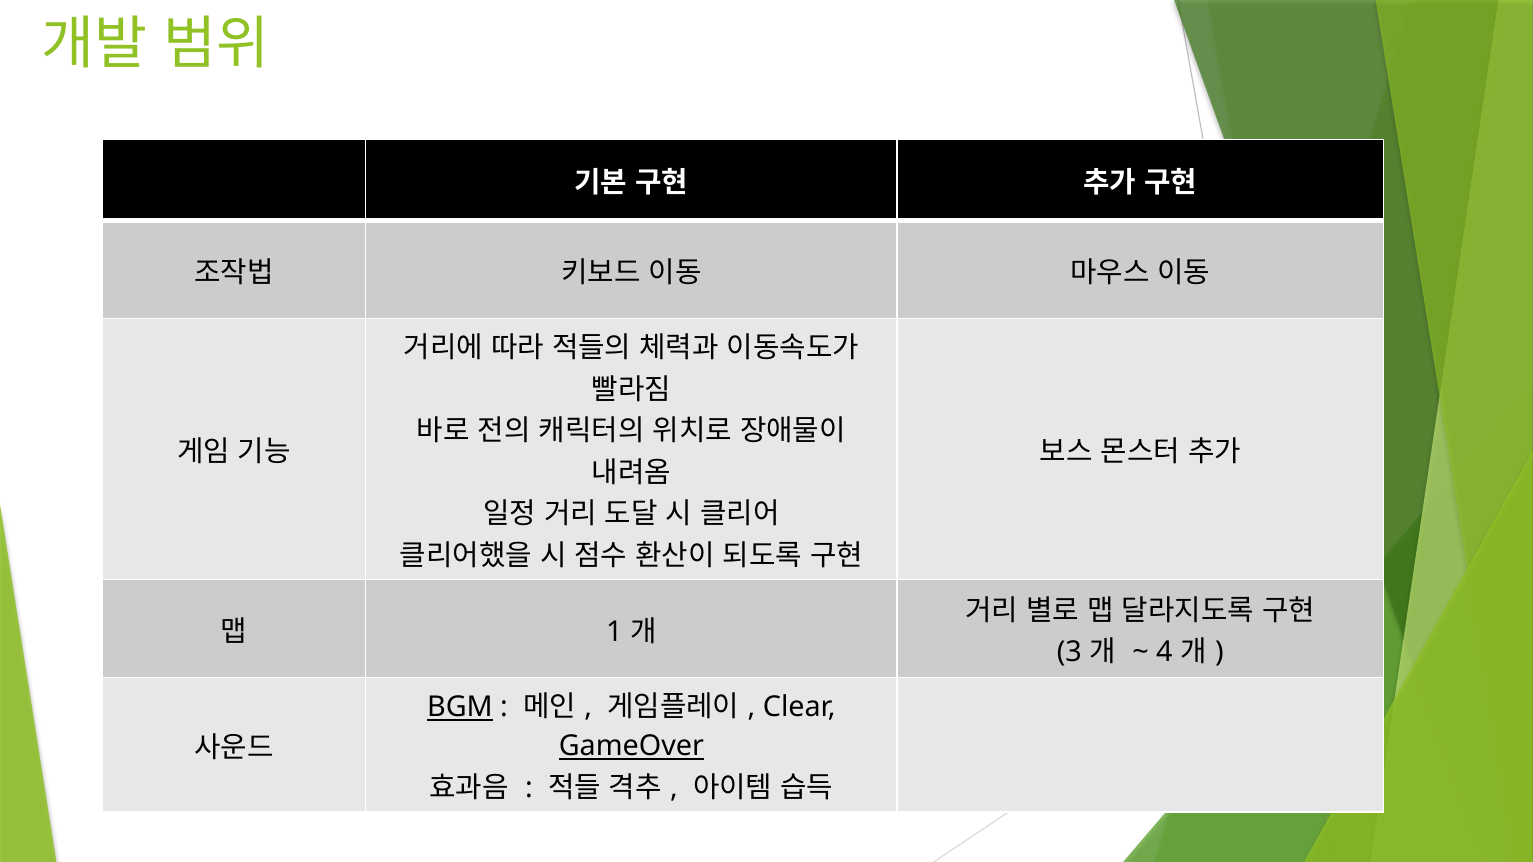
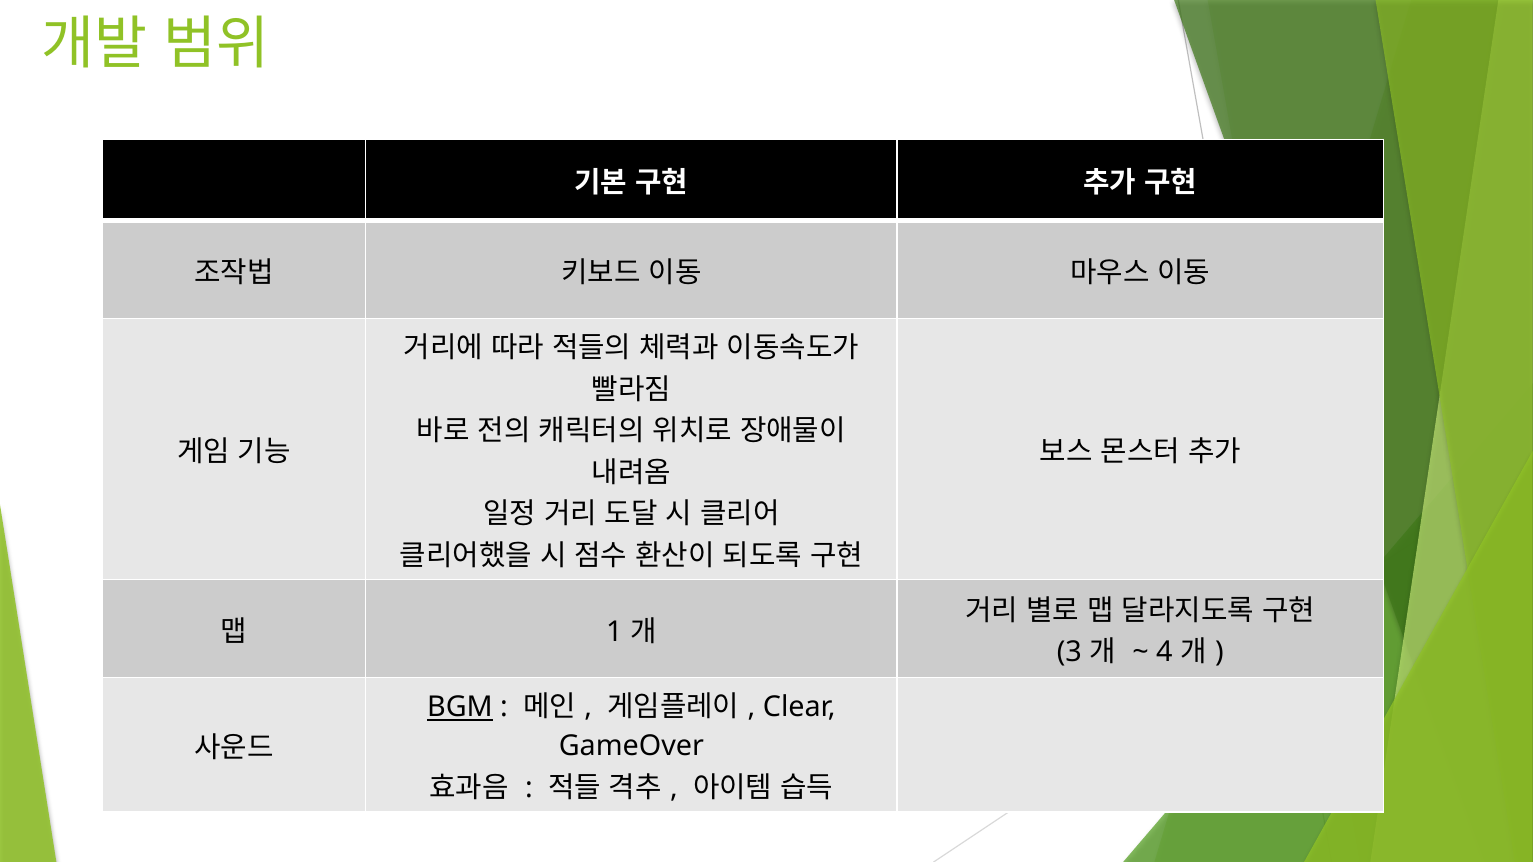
GameOver underline: present -> none
